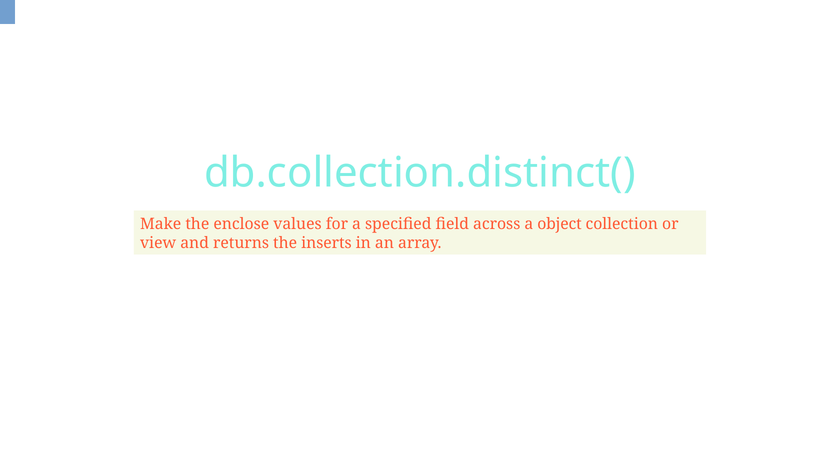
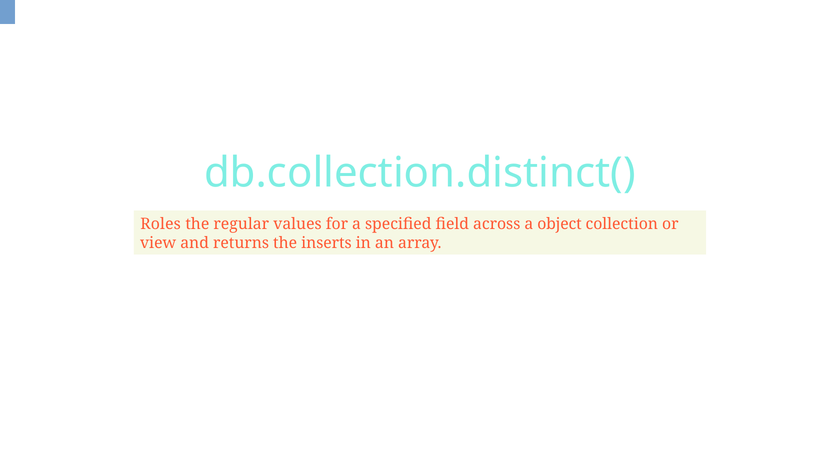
Make: Make -> Roles
enclose: enclose -> regular
